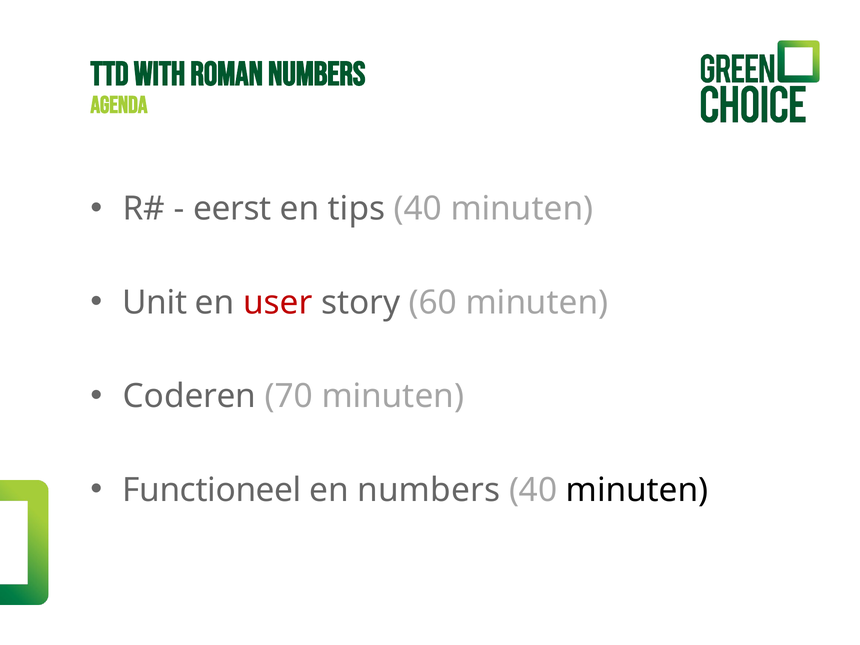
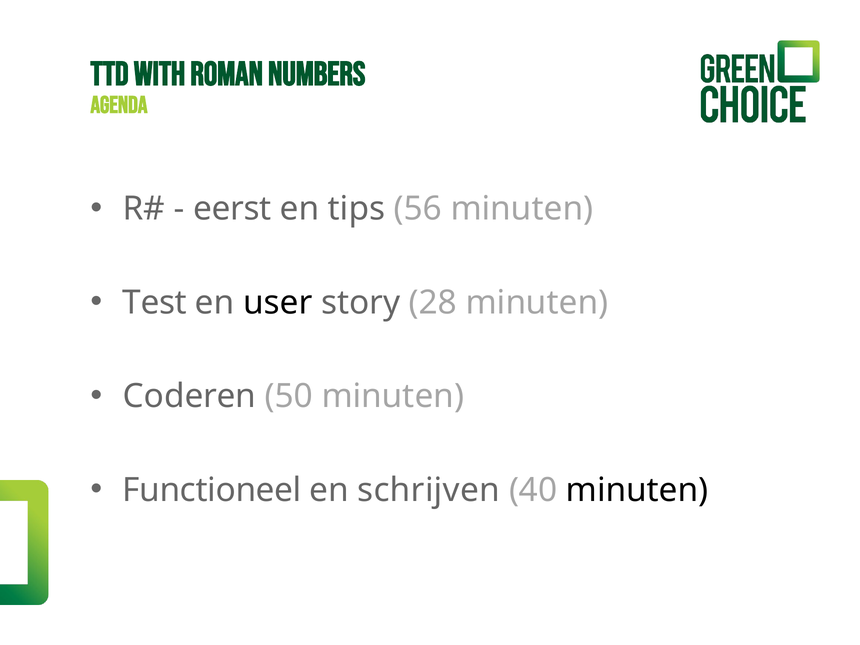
tips 40: 40 -> 56
Unit: Unit -> Test
user colour: red -> black
60: 60 -> 28
70: 70 -> 50
en numbers: numbers -> schrijven
